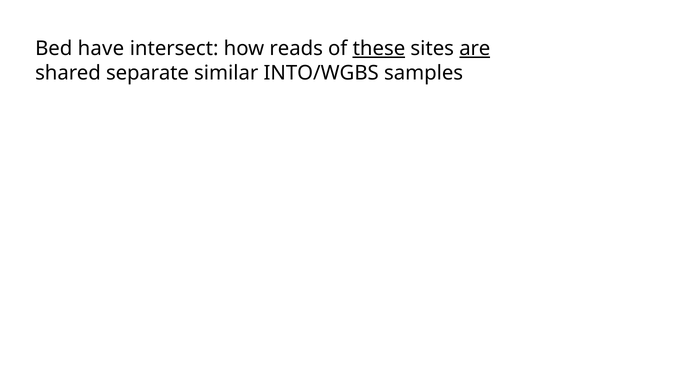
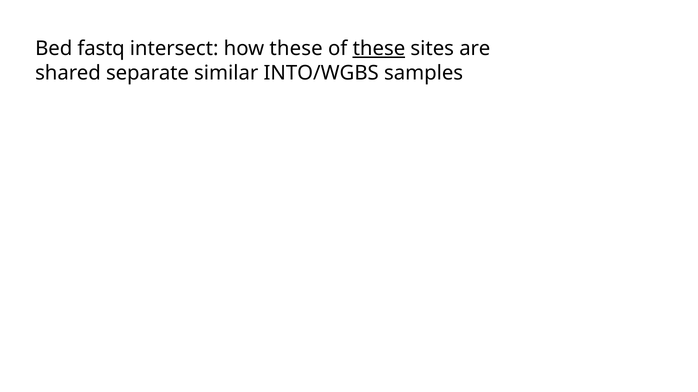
have: have -> fastq
how reads: reads -> these
are underline: present -> none
